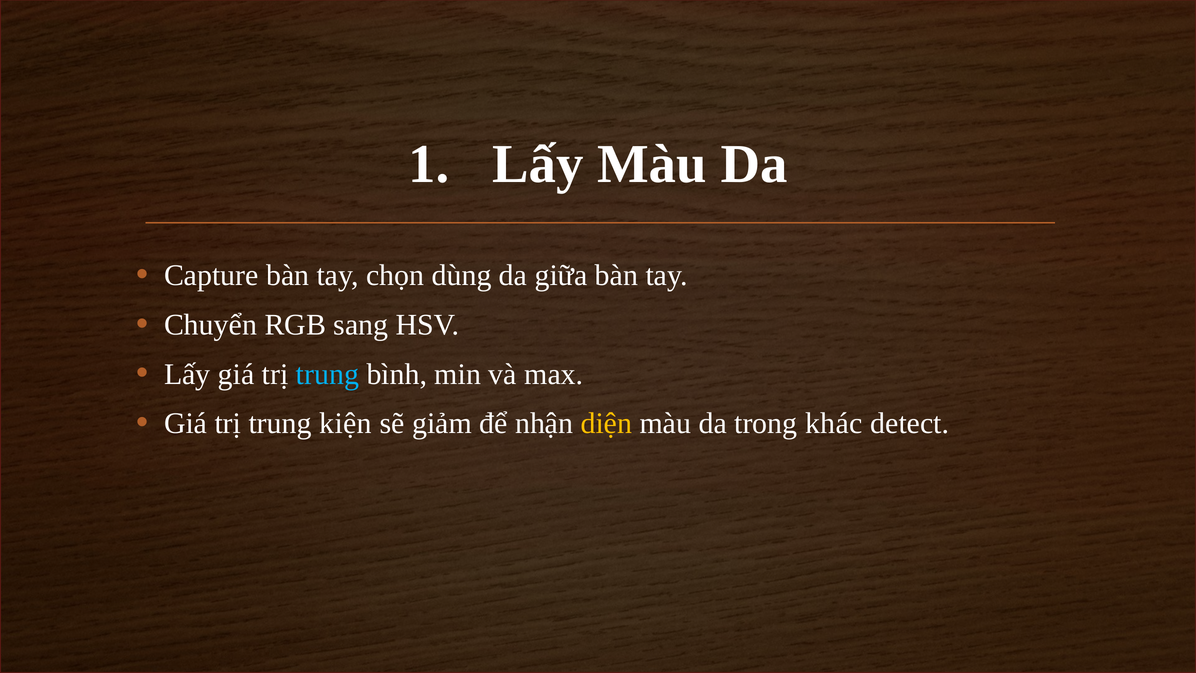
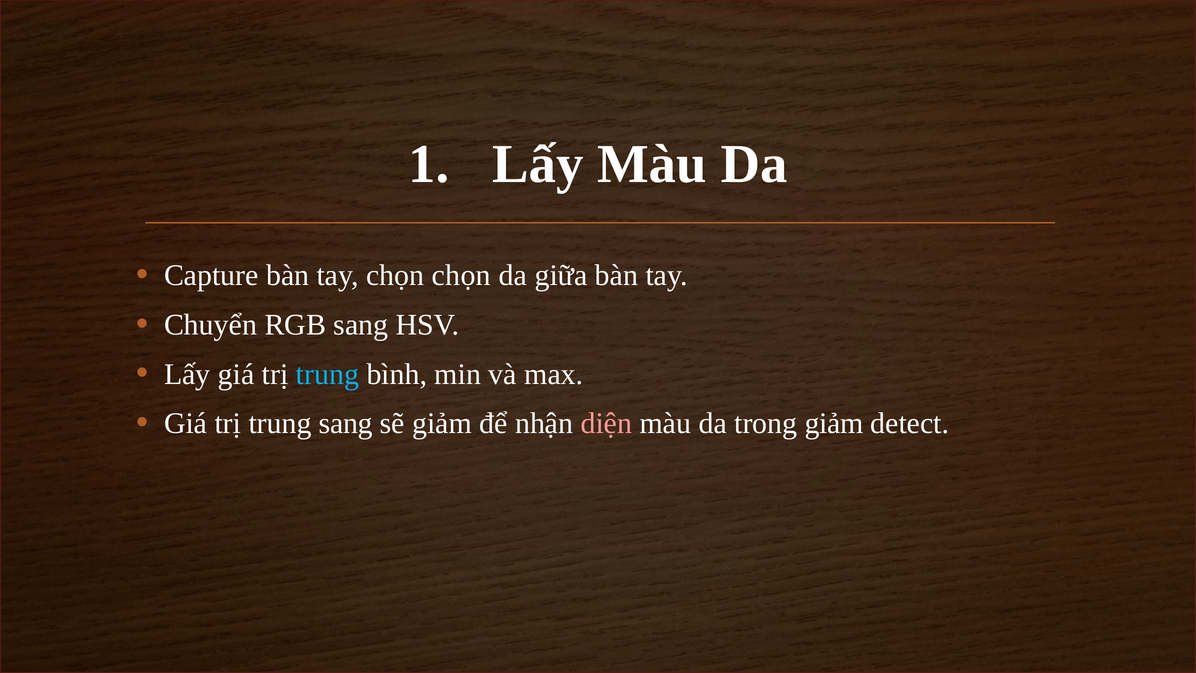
chọn dùng: dùng -> chọn
trung kiện: kiện -> sang
diện colour: yellow -> pink
trong khác: khác -> giảm
